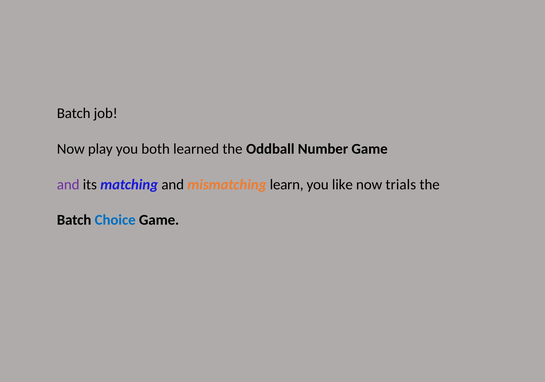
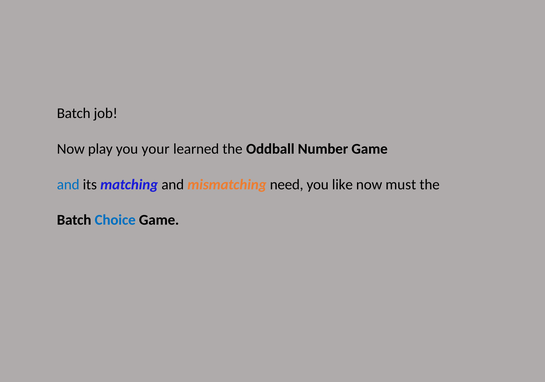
both: both -> your
and at (68, 184) colour: purple -> blue
learn: learn -> need
trials: trials -> must
